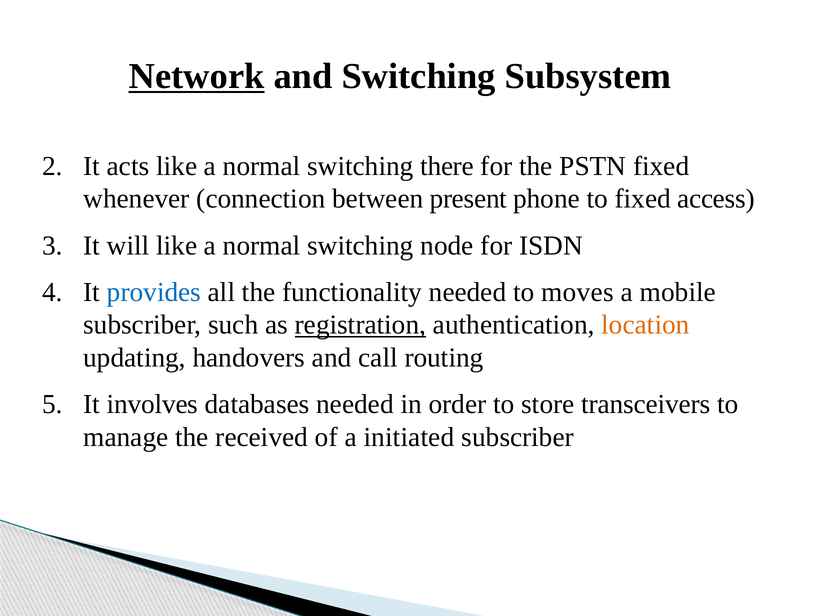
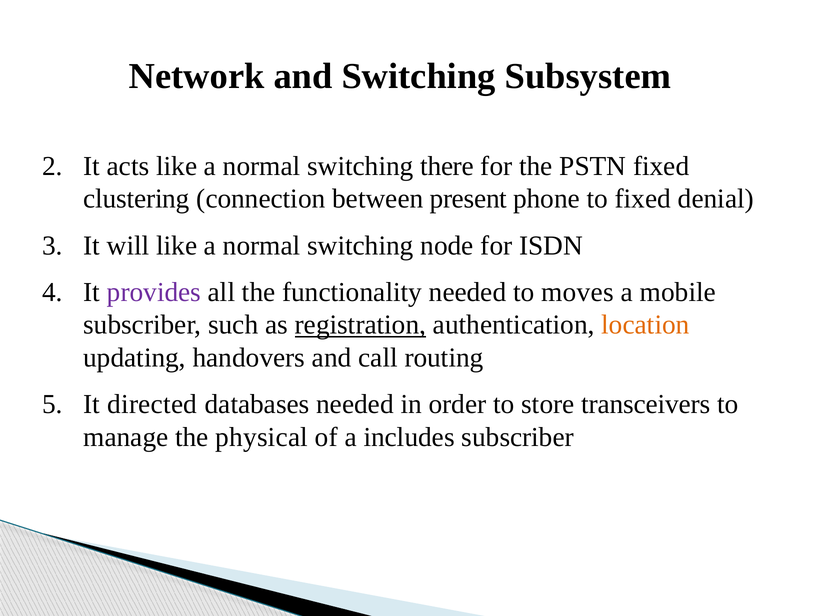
Network underline: present -> none
whenever: whenever -> clustering
access: access -> denial
provides colour: blue -> purple
involves: involves -> directed
received: received -> physical
initiated: initiated -> includes
